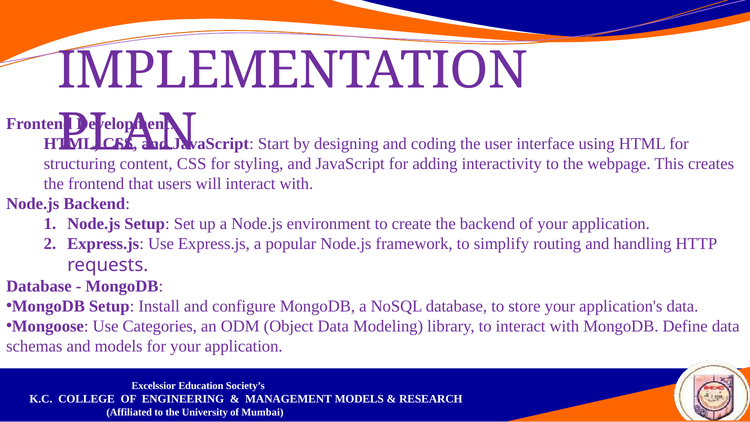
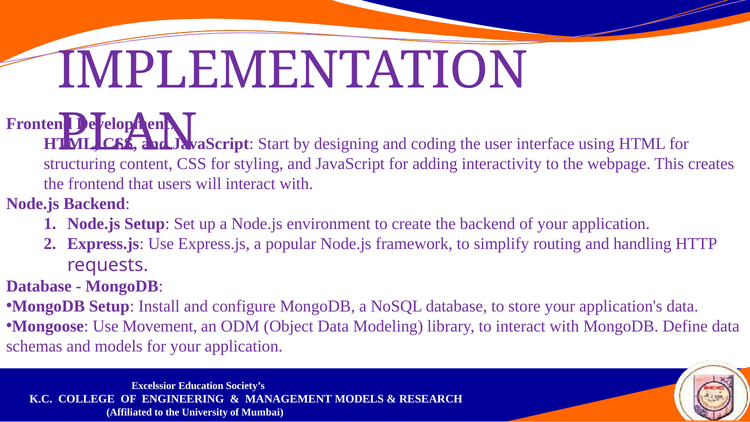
Categories: Categories -> Movement
